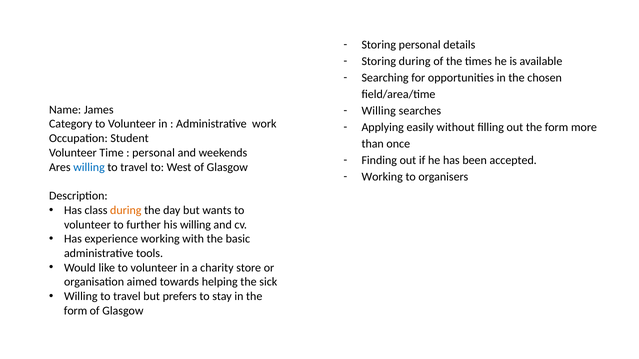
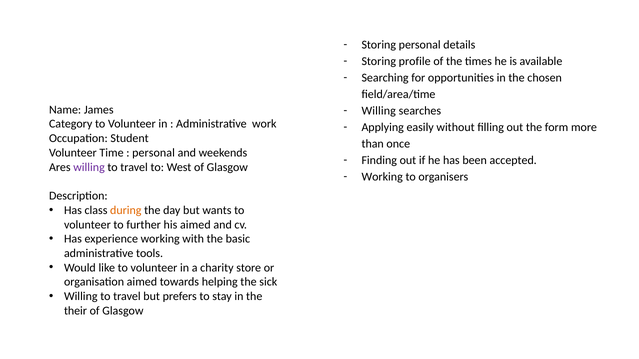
Storing during: during -> profile
willing at (89, 167) colour: blue -> purple
his willing: willing -> aimed
form at (76, 311): form -> their
